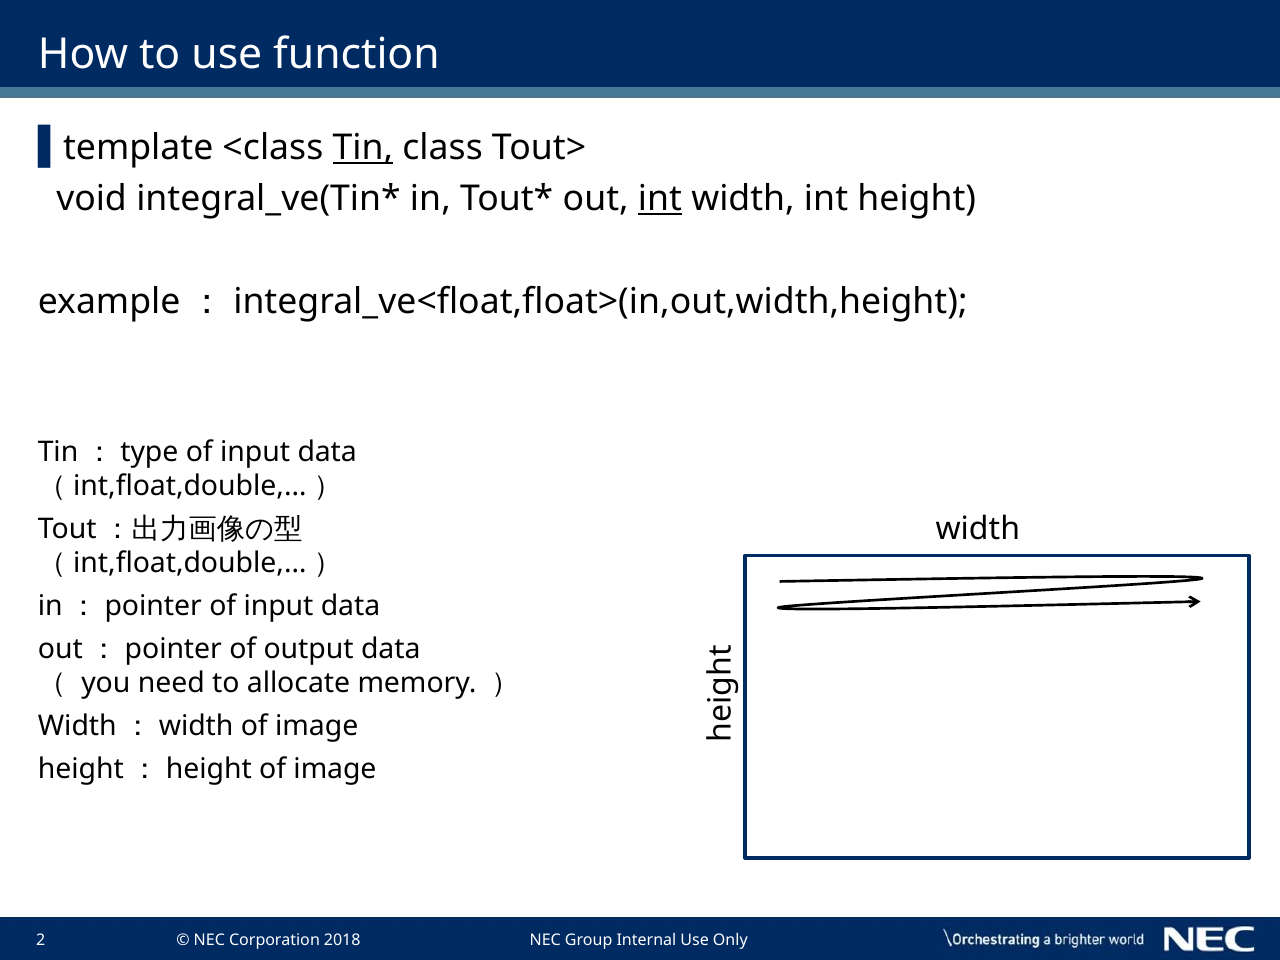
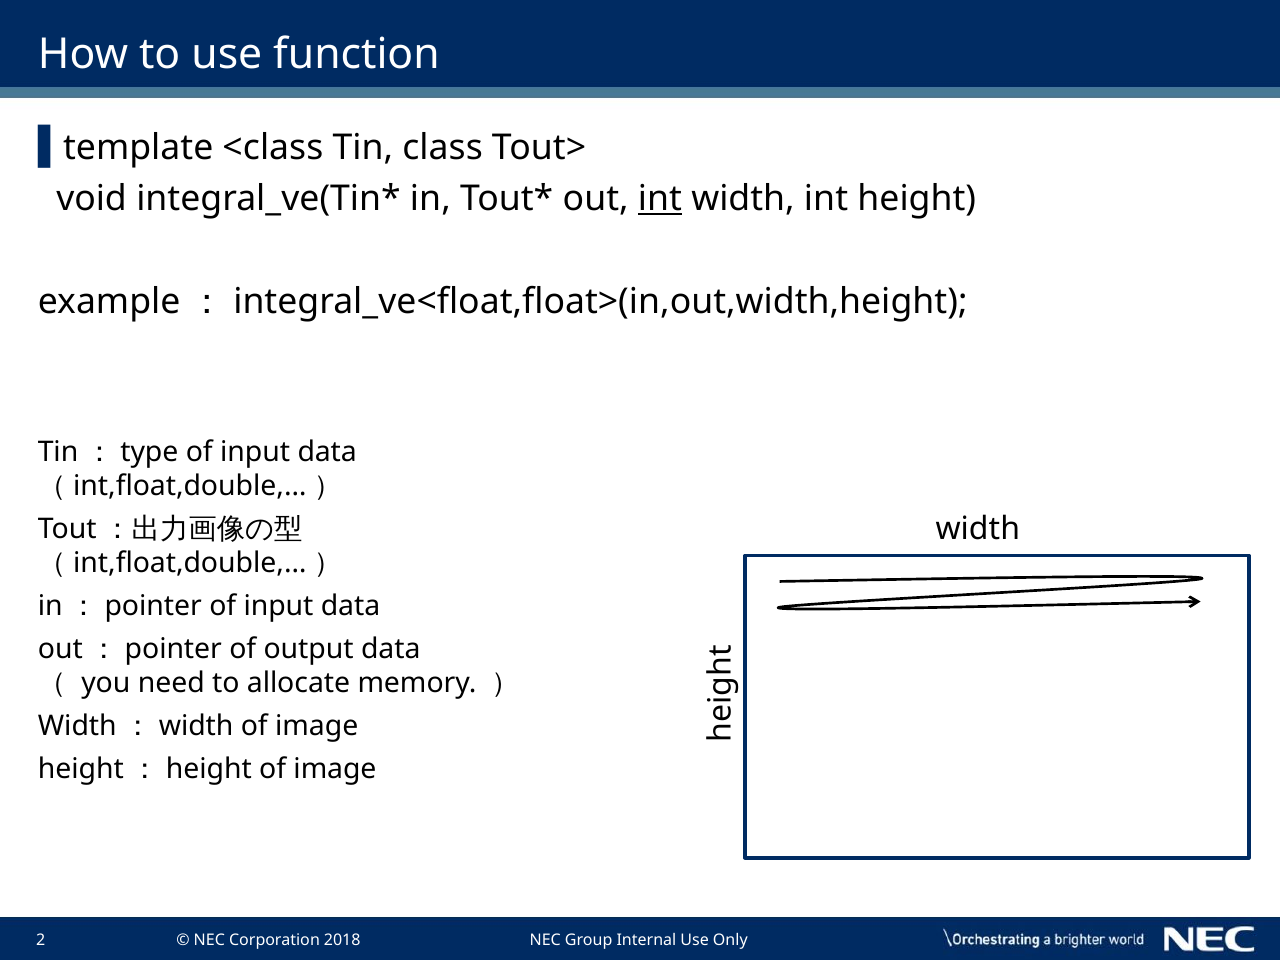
Tin underline: present -> none
